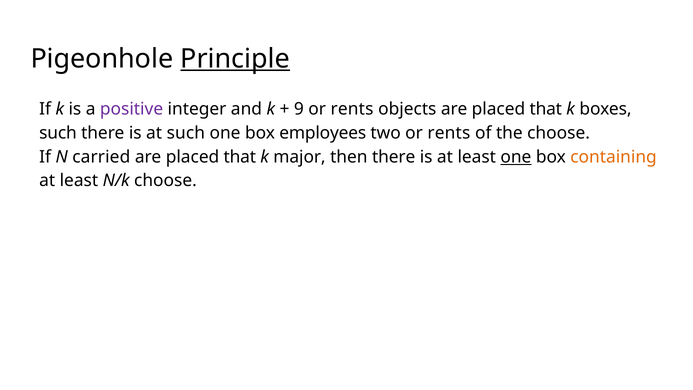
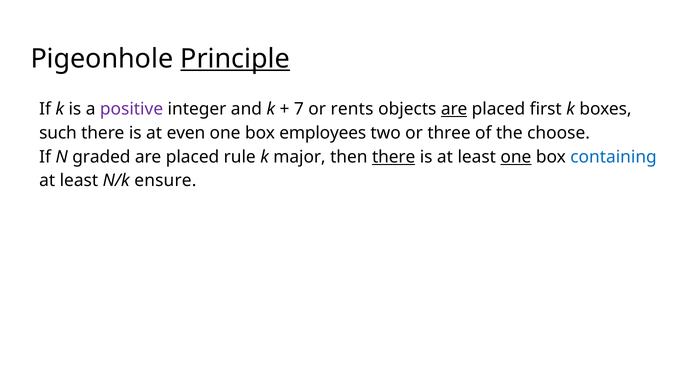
9: 9 -> 7
are at (454, 109) underline: none -> present
that at (546, 109): that -> first
at such: such -> even
two or rents: rents -> three
carried: carried -> graded
that at (240, 157): that -> rule
there at (394, 157) underline: none -> present
containing colour: orange -> blue
N/k choose: choose -> ensure
